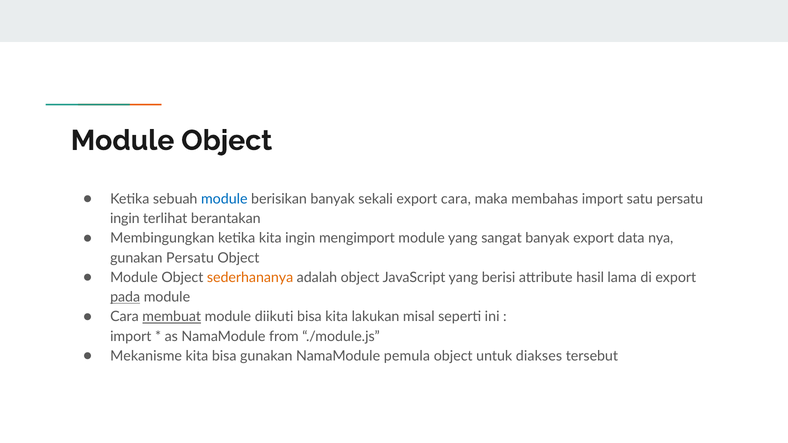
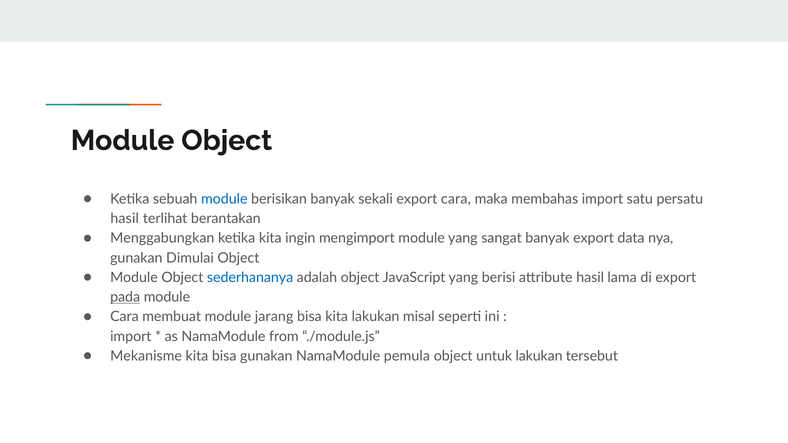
ingin at (125, 219): ingin -> hasil
Membingungkan: Membingungkan -> Menggabungkan
gunakan Persatu: Persatu -> Dimulai
sederhananya colour: orange -> blue
membuat underline: present -> none
diikuti: diikuti -> jarang
untuk diakses: diakses -> lakukan
